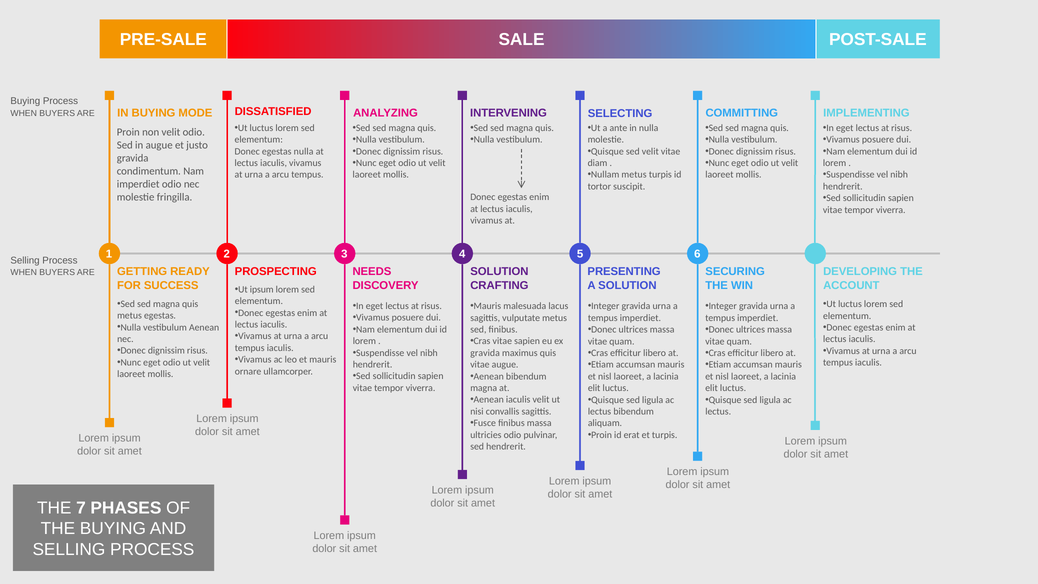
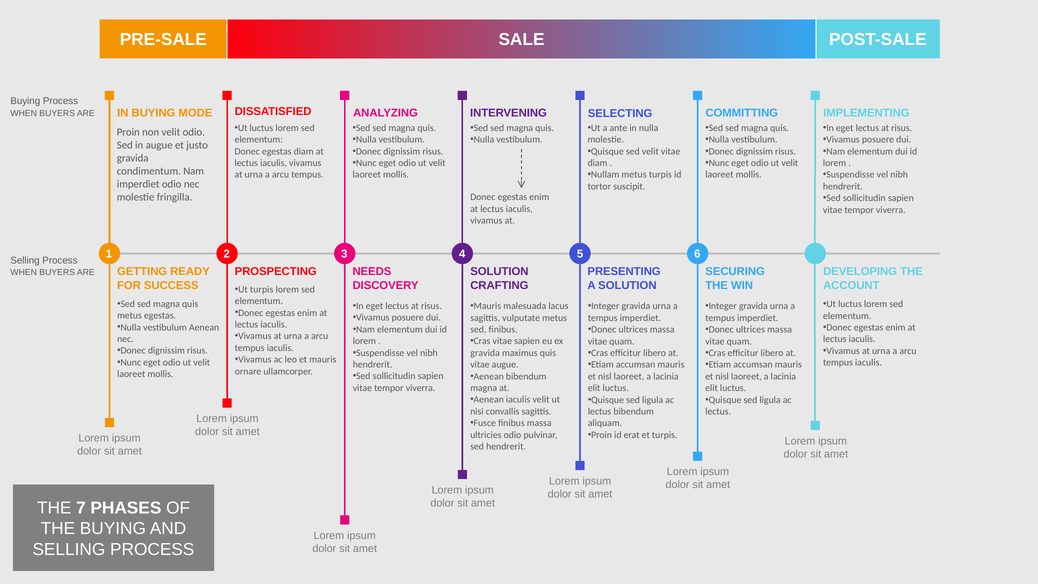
Donec egestas nulla: nulla -> diam
Ut ipsum: ipsum -> turpis
